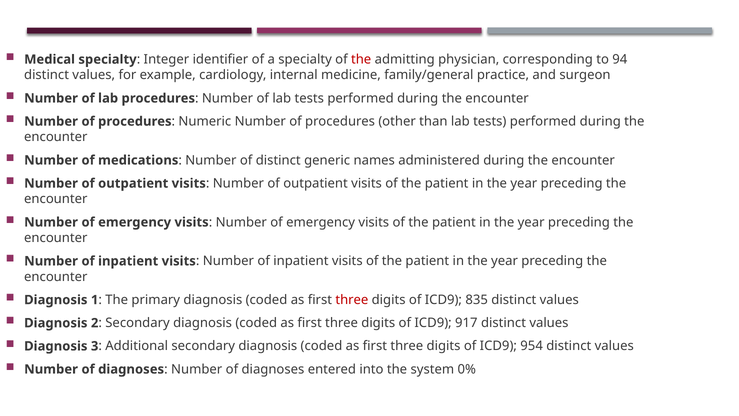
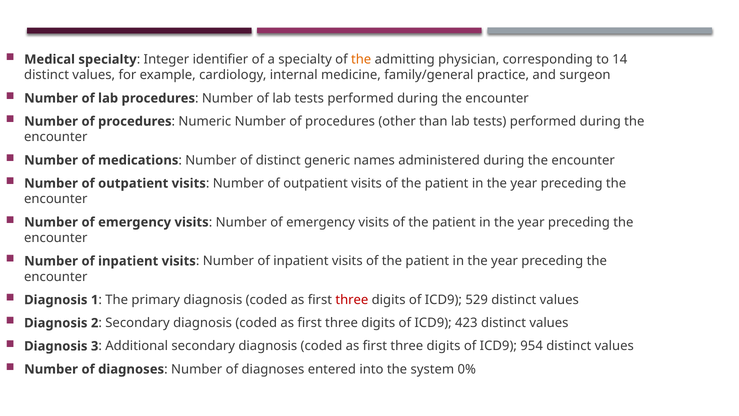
the at (361, 59) colour: red -> orange
94: 94 -> 14
835: 835 -> 529
917: 917 -> 423
